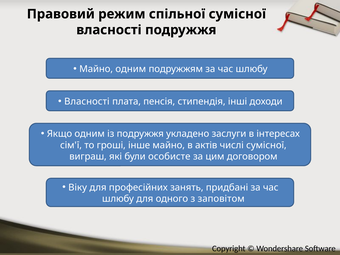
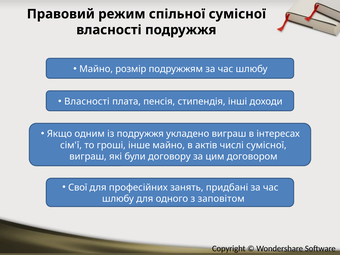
Майно одним: одним -> розмір
укладено заслуги: заслуги -> виграш
особисте: особисте -> договору
Віку: Віку -> Свої
